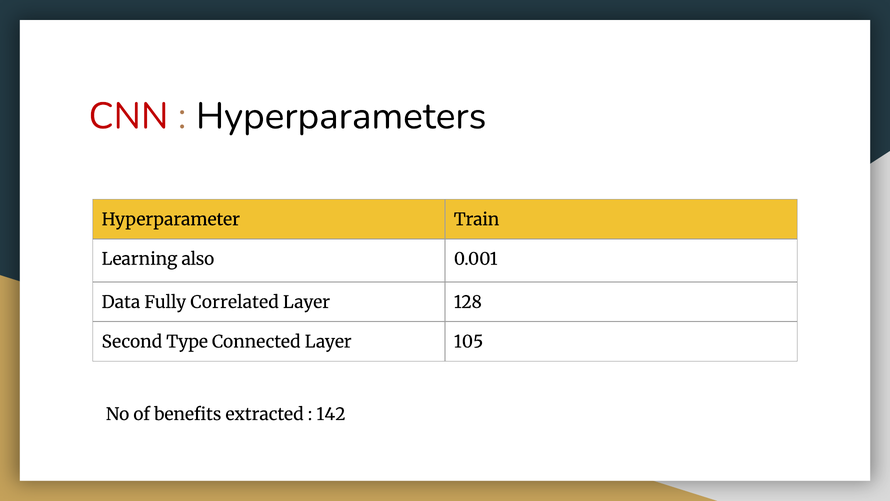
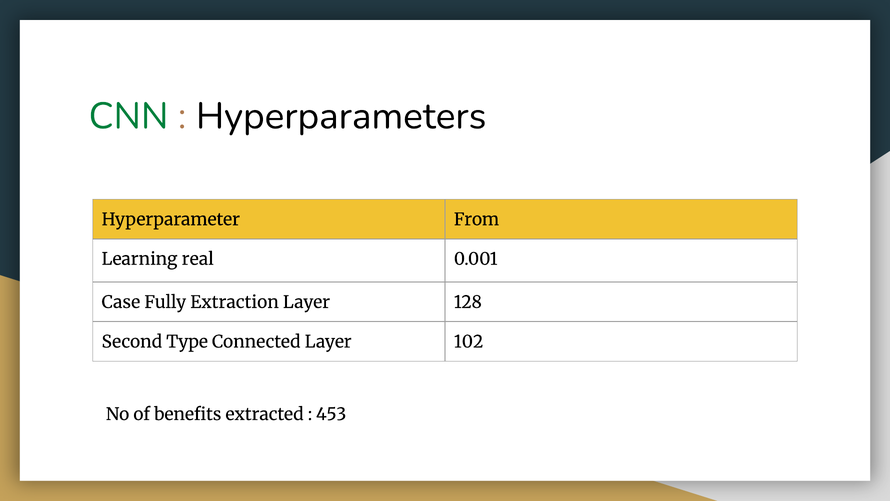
CNN colour: red -> green
Train: Train -> From
also: also -> real
Data: Data -> Case
Correlated: Correlated -> Extraction
105: 105 -> 102
142: 142 -> 453
